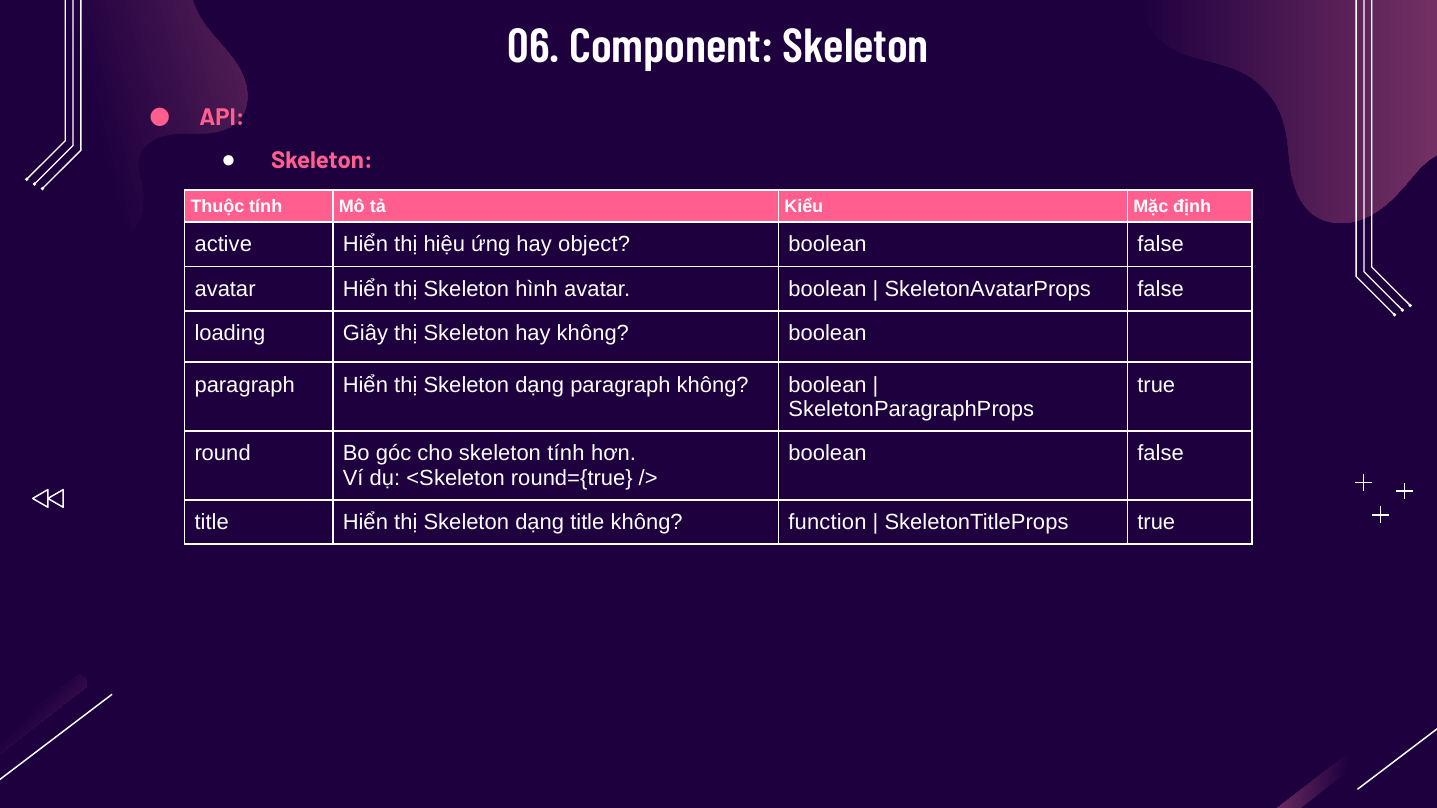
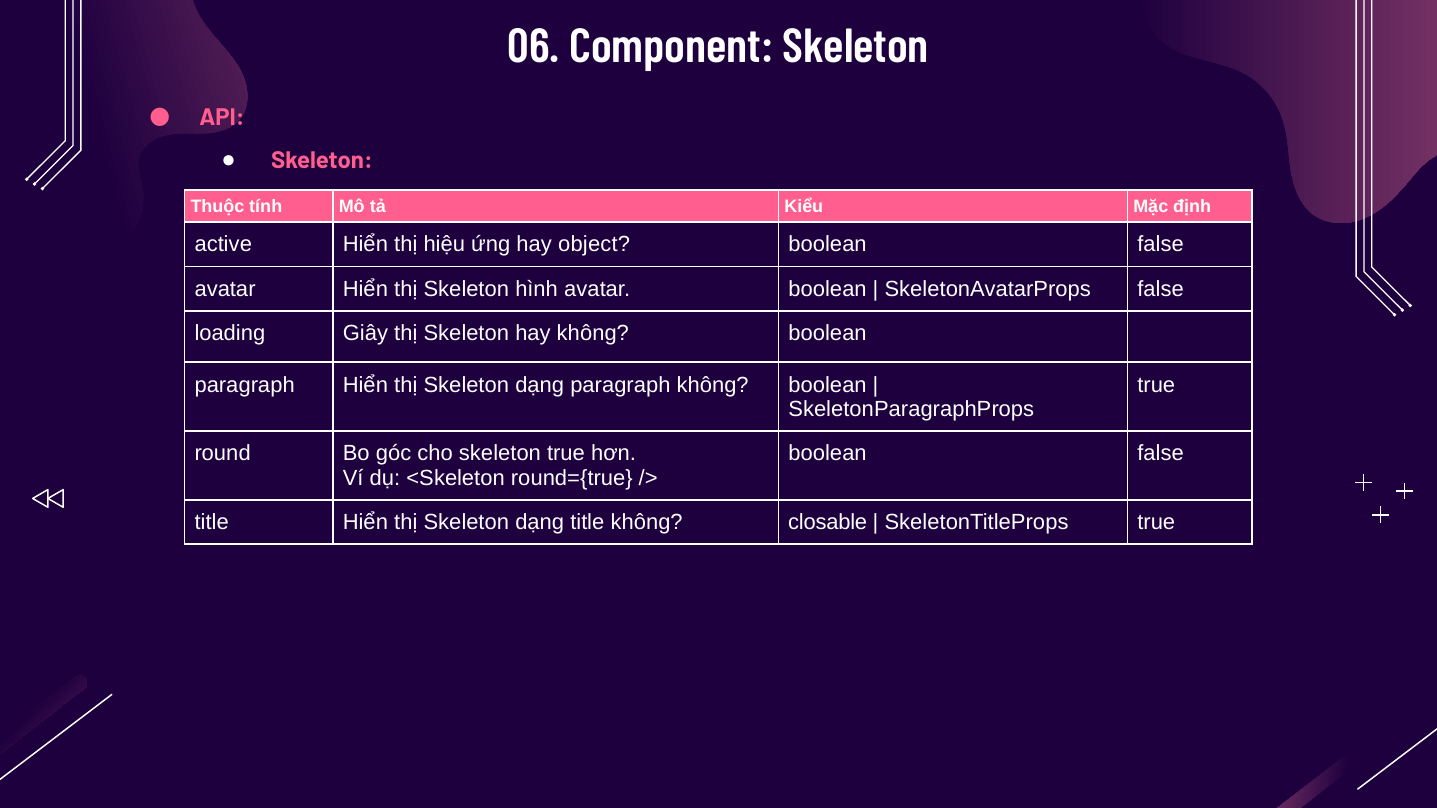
skeleton tính: tính -> true
function: function -> closable
